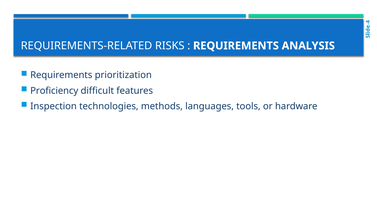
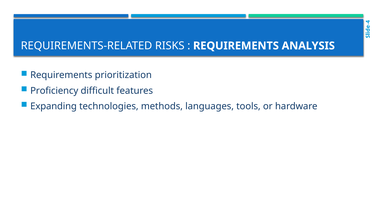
Inspection: Inspection -> Expanding
